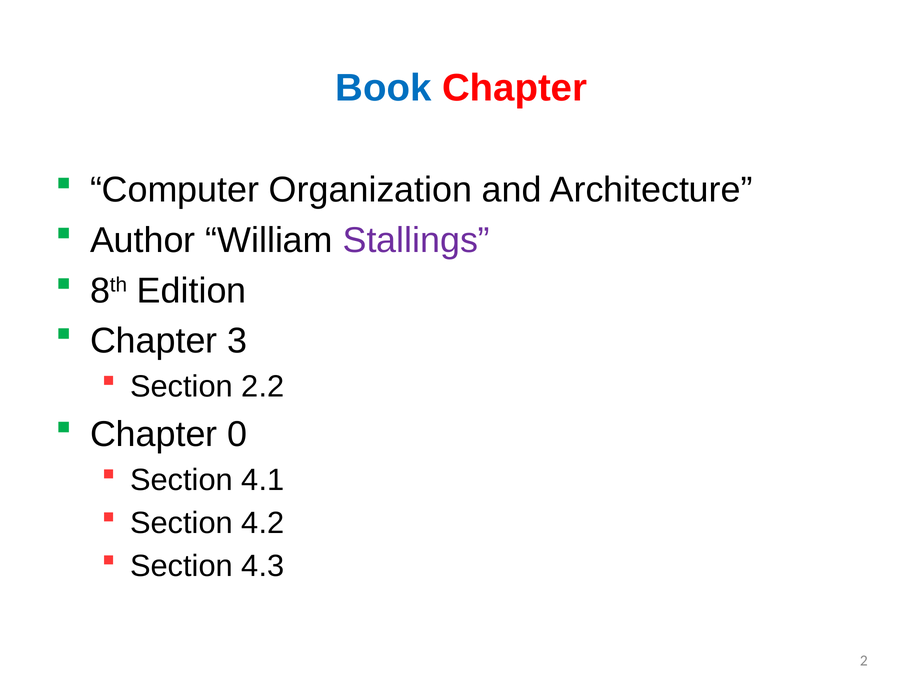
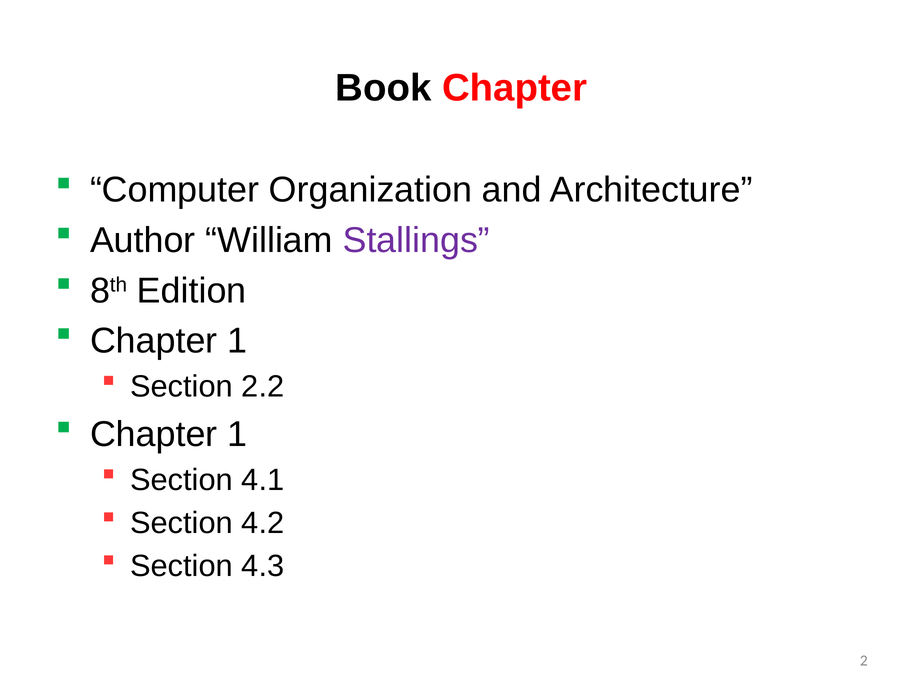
Book colour: blue -> black
3 at (237, 341): 3 -> 1
0 at (237, 434): 0 -> 1
